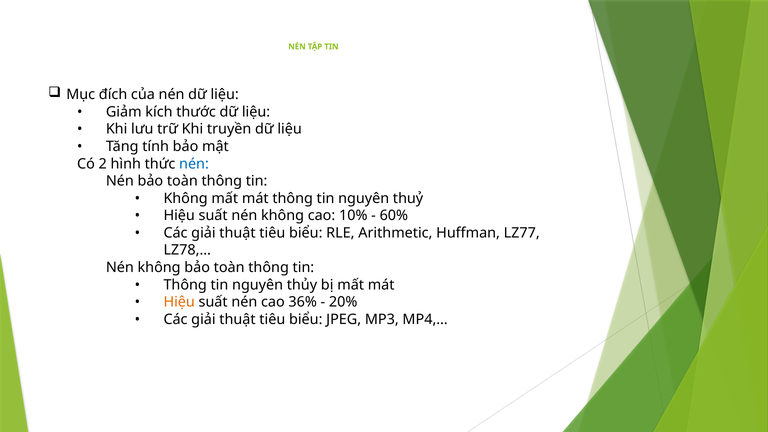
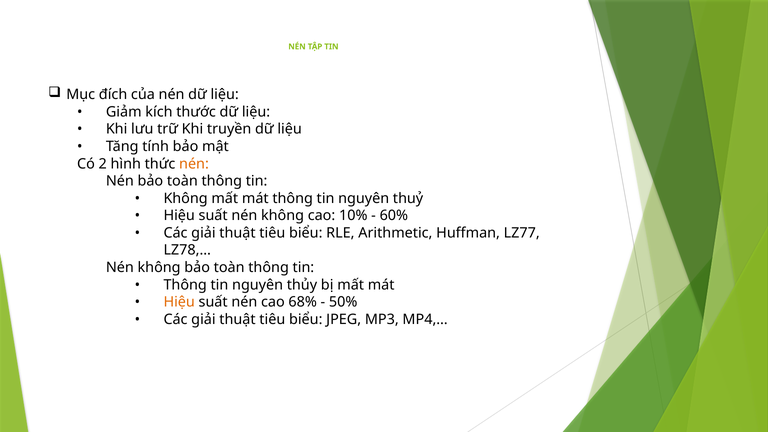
nén at (194, 164) colour: blue -> orange
36%: 36% -> 68%
20%: 20% -> 50%
